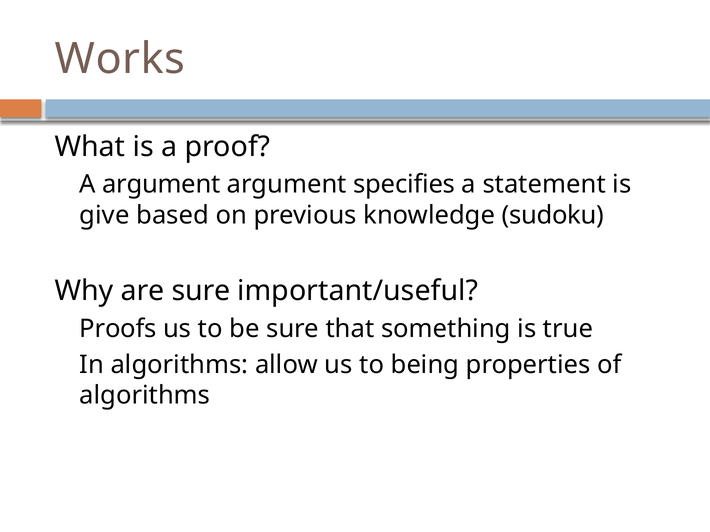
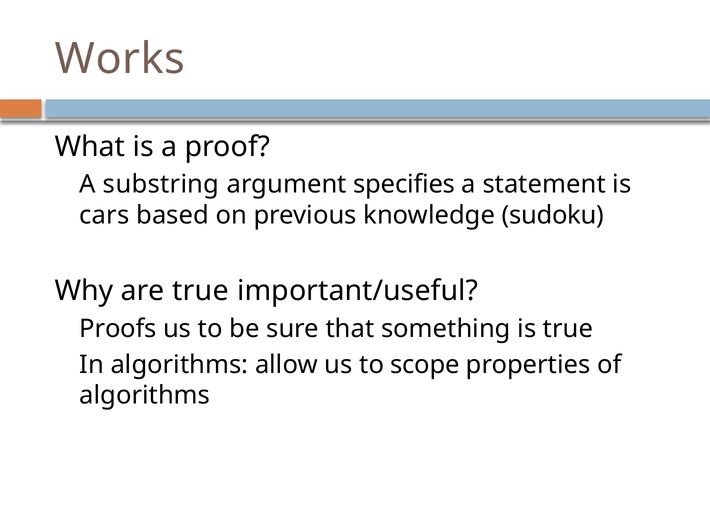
A argument: argument -> substring
give: give -> cars
are sure: sure -> true
being: being -> scope
